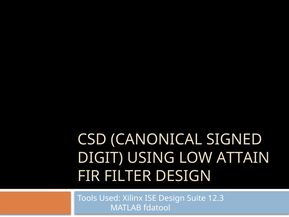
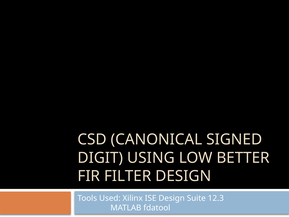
ATTAIN: ATTAIN -> BETTER
